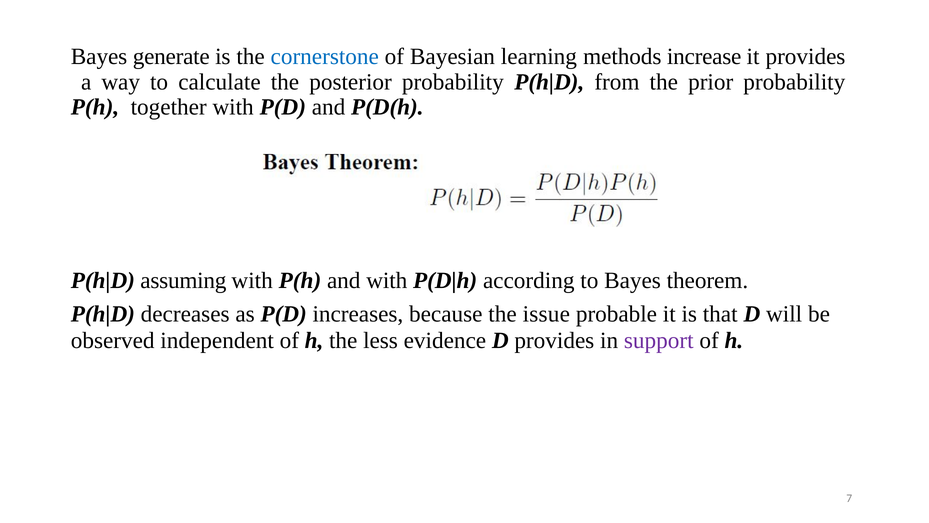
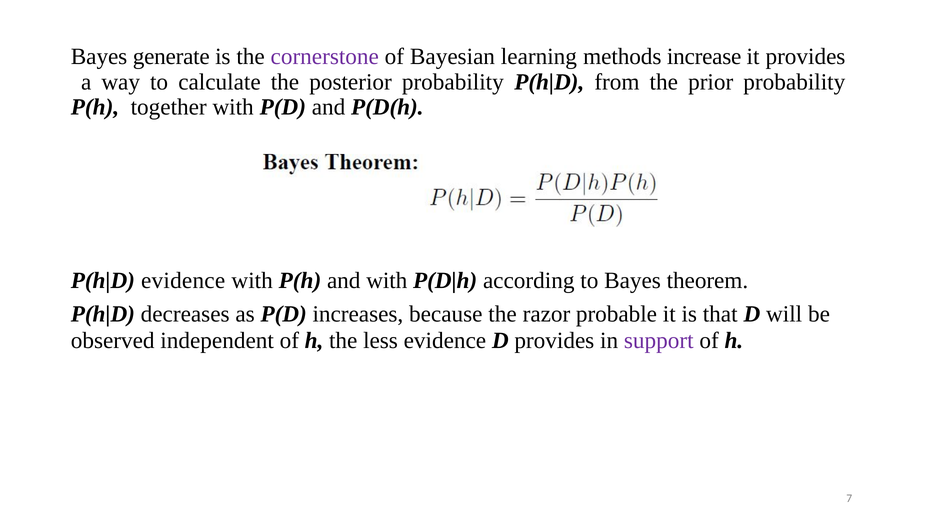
cornerstone colour: blue -> purple
assuming at (183, 280): assuming -> evidence
issue: issue -> razor
